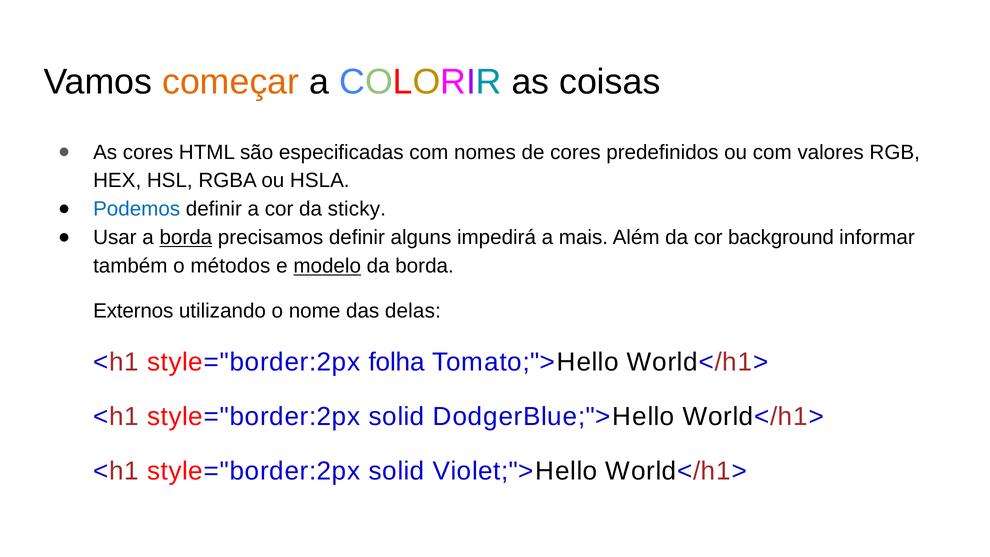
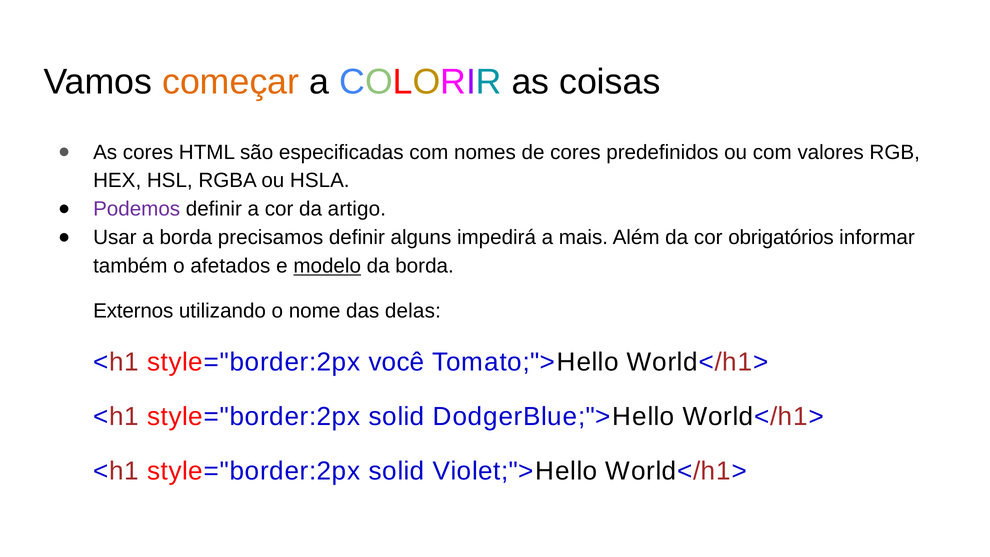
Podemos colour: blue -> purple
sticky: sticky -> artigo
borda at (186, 238) underline: present -> none
background: background -> obrigatórios
métodos: métodos -> afetados
folha: folha -> você
